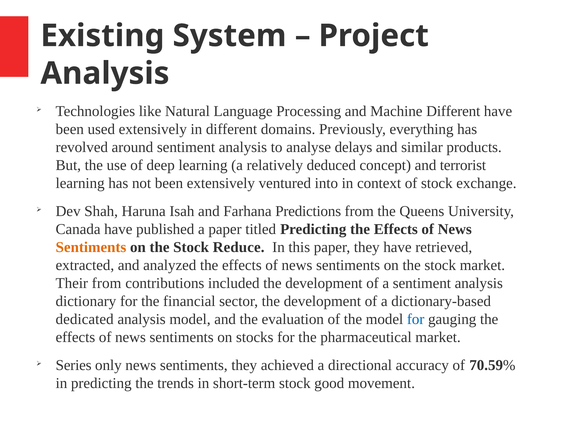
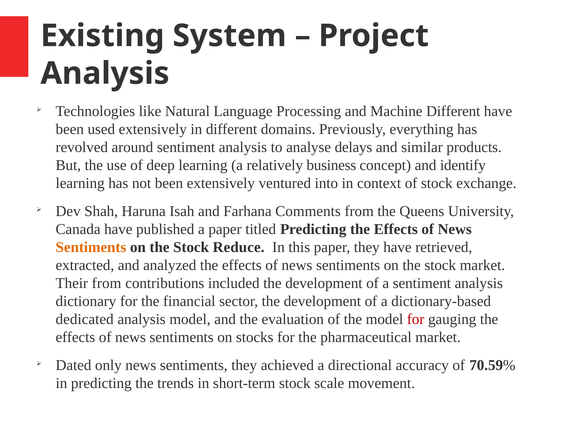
deduced: deduced -> business
terrorist: terrorist -> identify
Predictions: Predictions -> Comments
for at (416, 319) colour: blue -> red
Series: Series -> Dated
good: good -> scale
